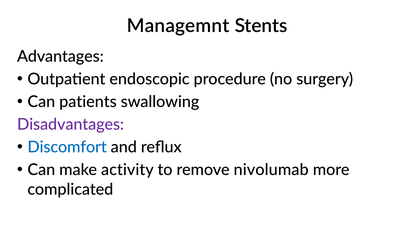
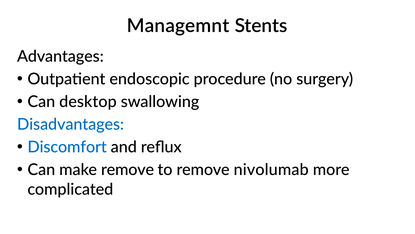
patients: patients -> desktop
Disadvantages colour: purple -> blue
make activity: activity -> remove
